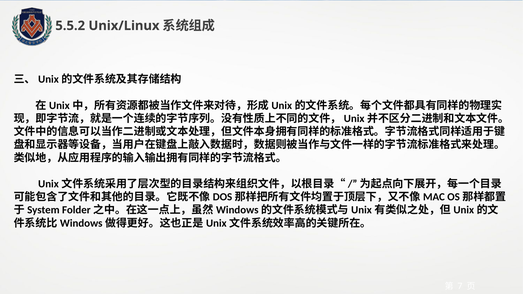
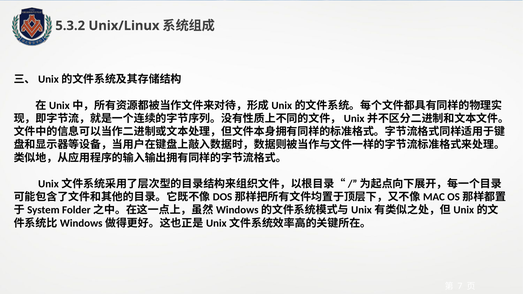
5.5.2: 5.5.2 -> 5.3.2
